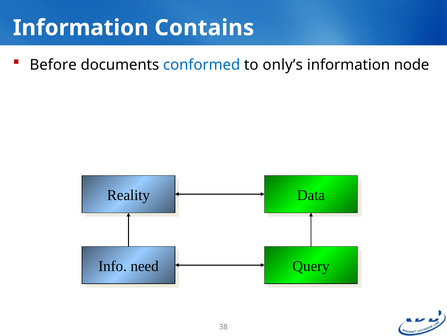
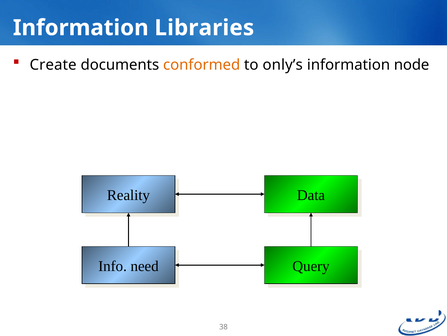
Contains: Contains -> Libraries
Before: Before -> Create
conformed colour: blue -> orange
